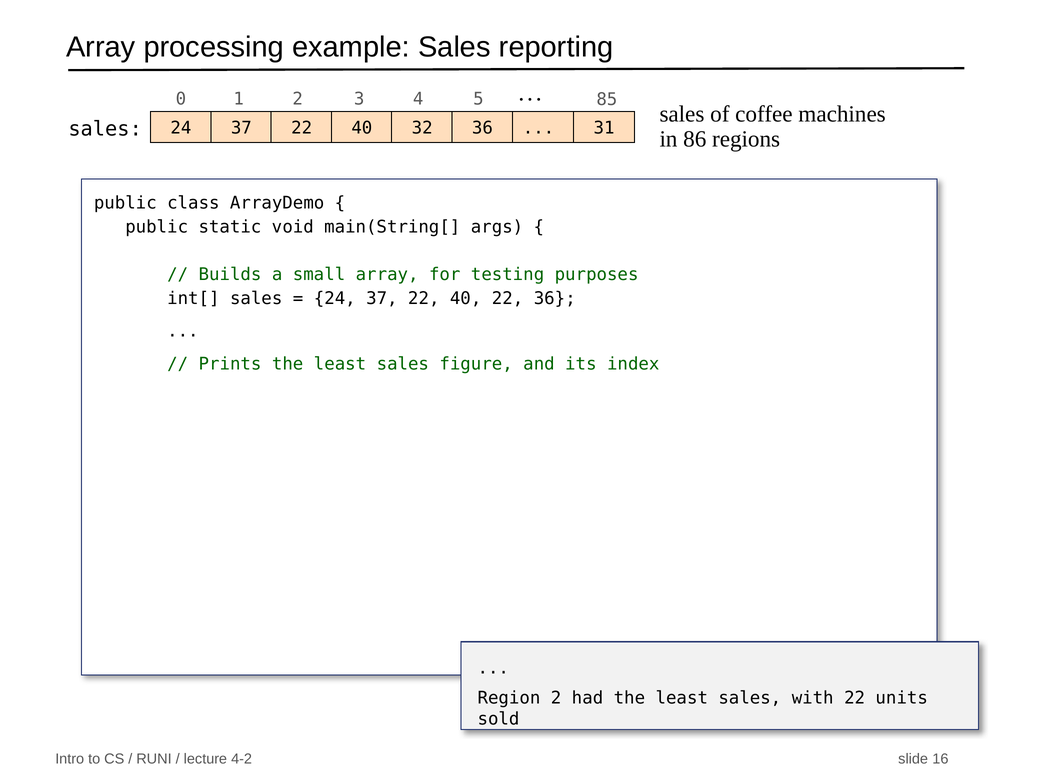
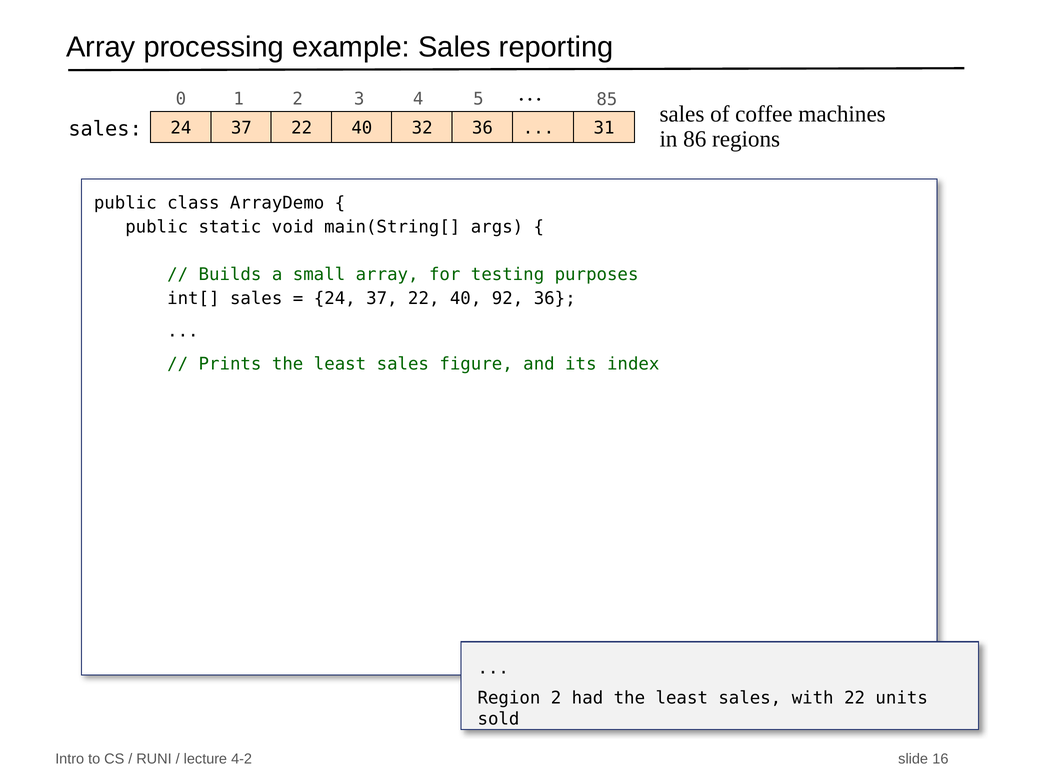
40 22: 22 -> 92
